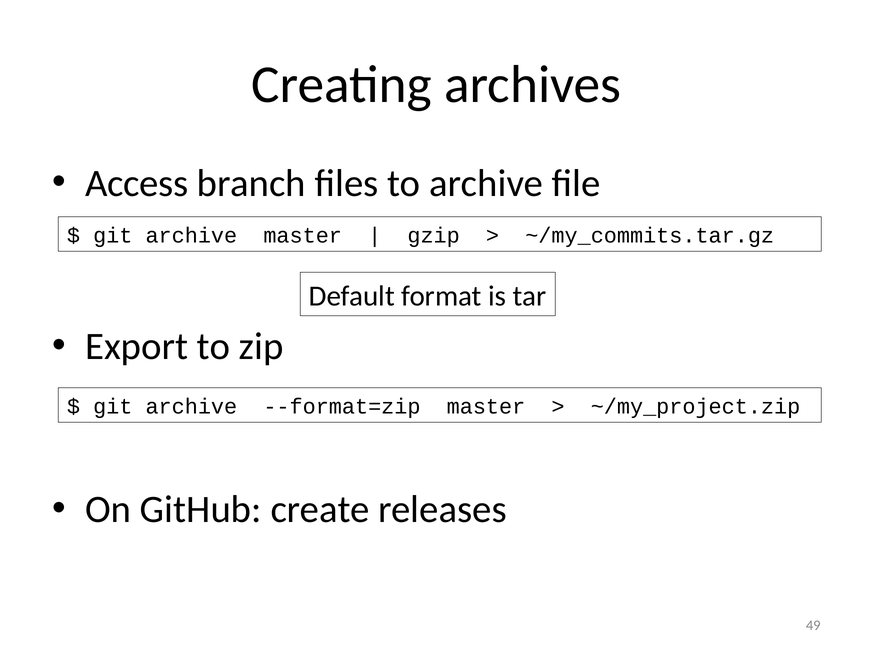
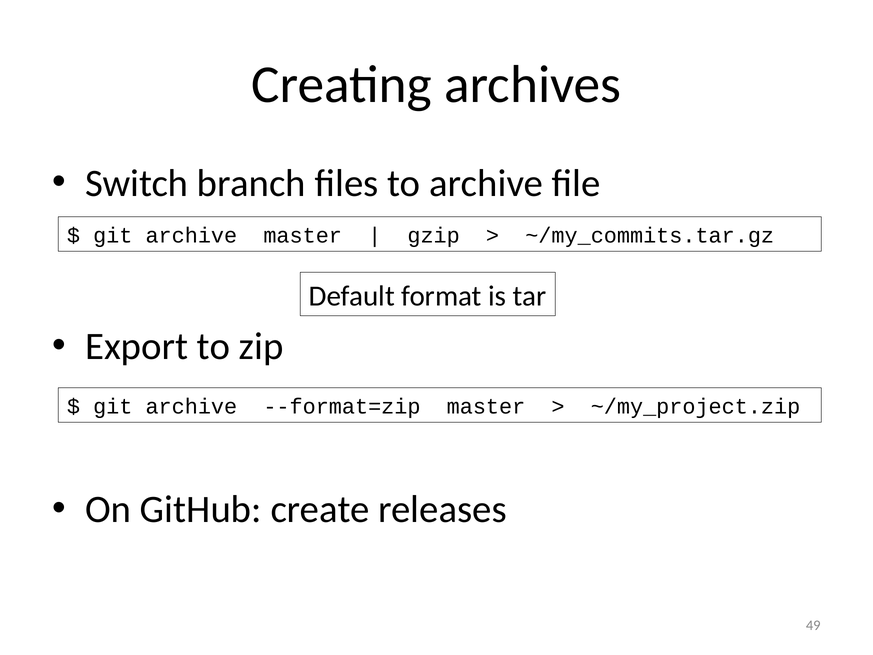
Access: Access -> Switch
